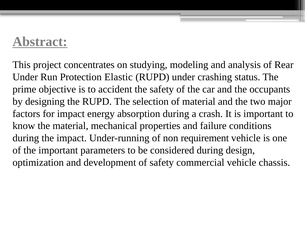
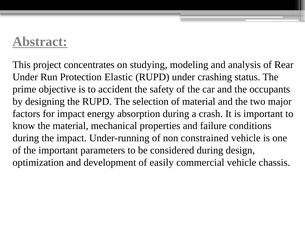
requirement: requirement -> constrained
of safety: safety -> easily
